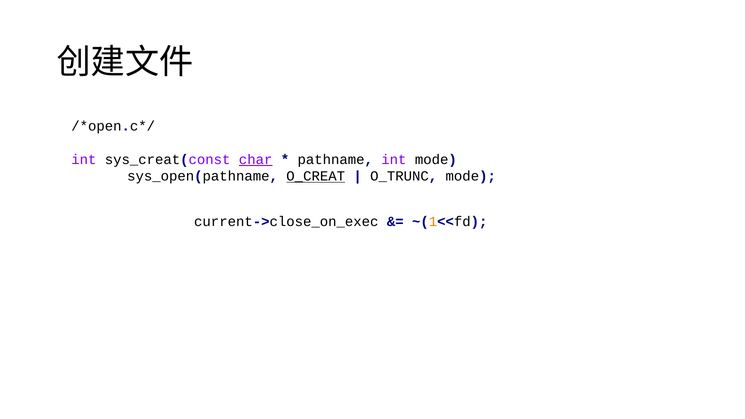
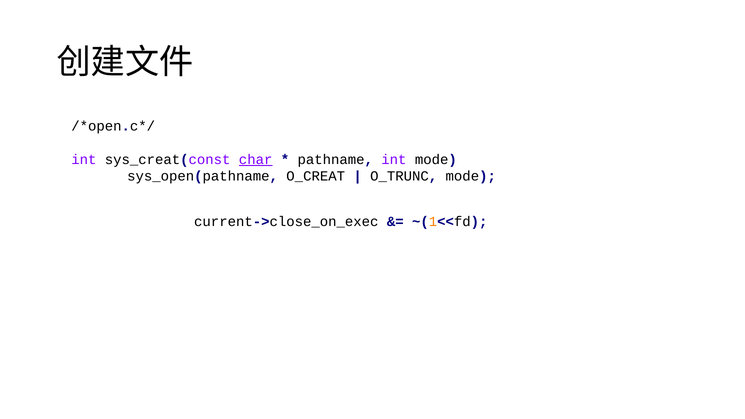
O_CREAT underline: present -> none
